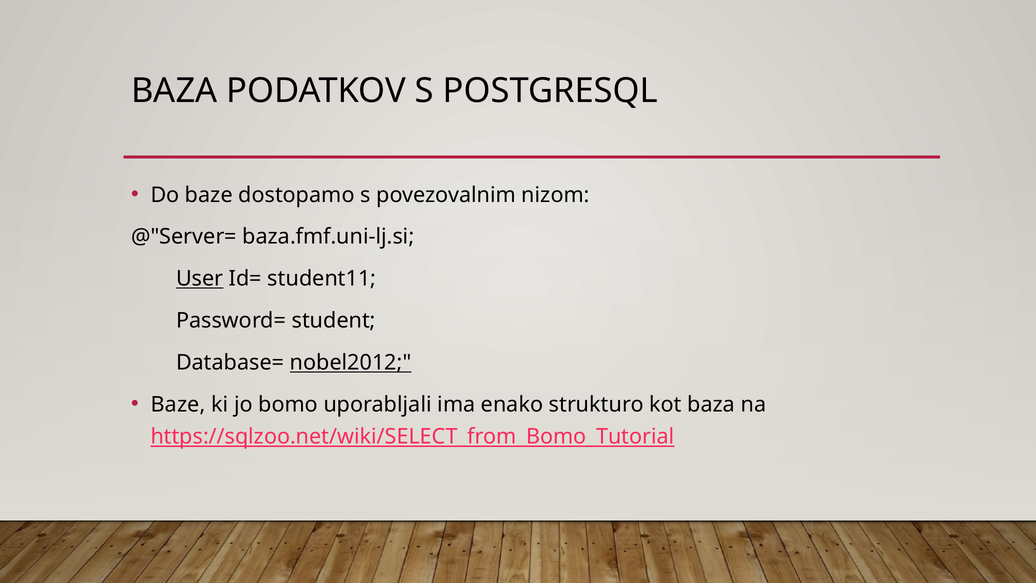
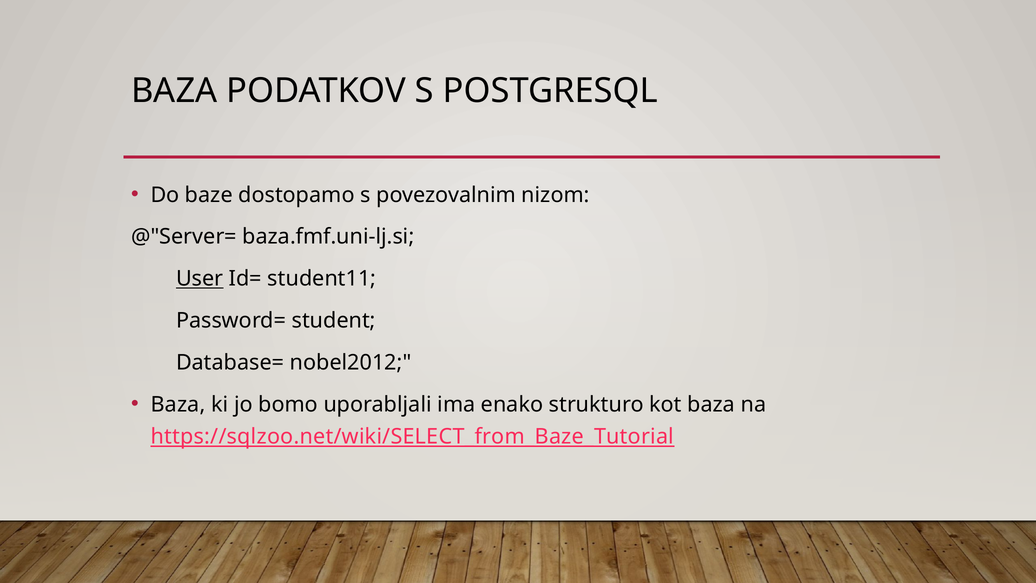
nobel2012 underline: present -> none
Baze at (178, 404): Baze -> Baza
https://sqlzoo.net/wiki/SELECT_from_Bomo_Tutorial: https://sqlzoo.net/wiki/SELECT_from_Bomo_Tutorial -> https://sqlzoo.net/wiki/SELECT_from_Baze_Tutorial
